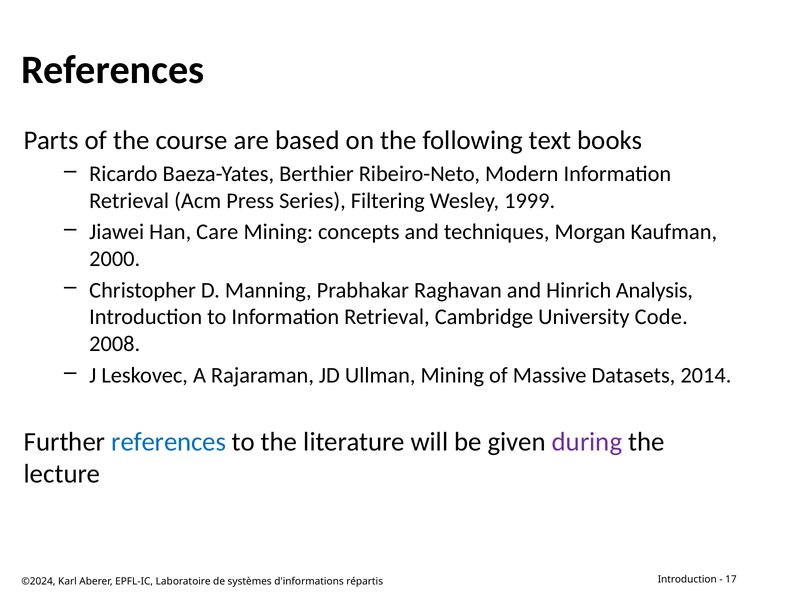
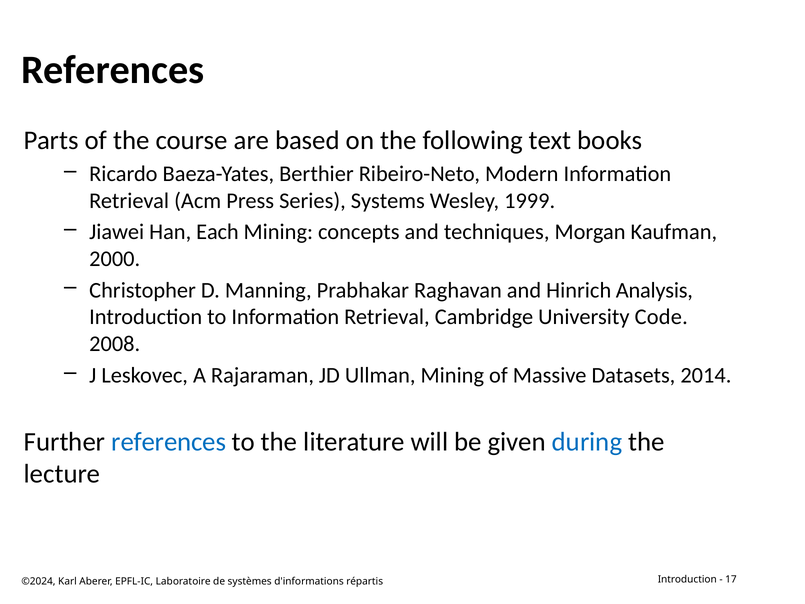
Filtering: Filtering -> Systems
Care: Care -> Each
during colour: purple -> blue
